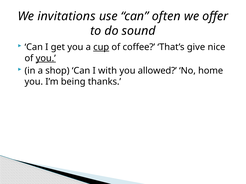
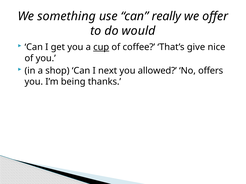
invitations: invitations -> something
often: often -> really
sound: sound -> would
you at (46, 58) underline: present -> none
with: with -> next
home: home -> offers
